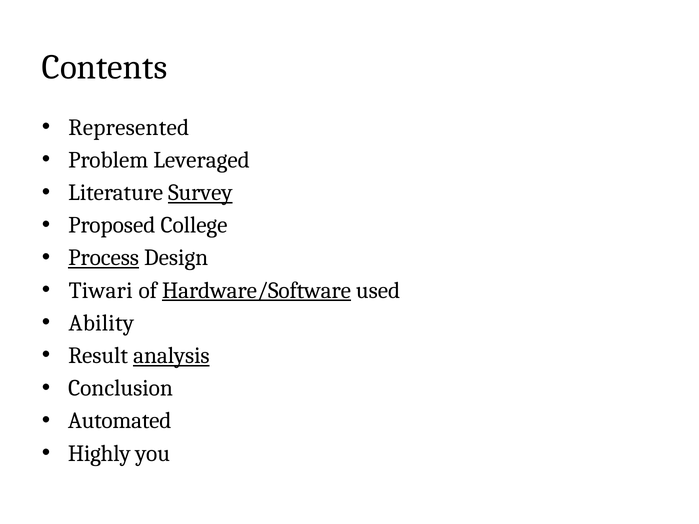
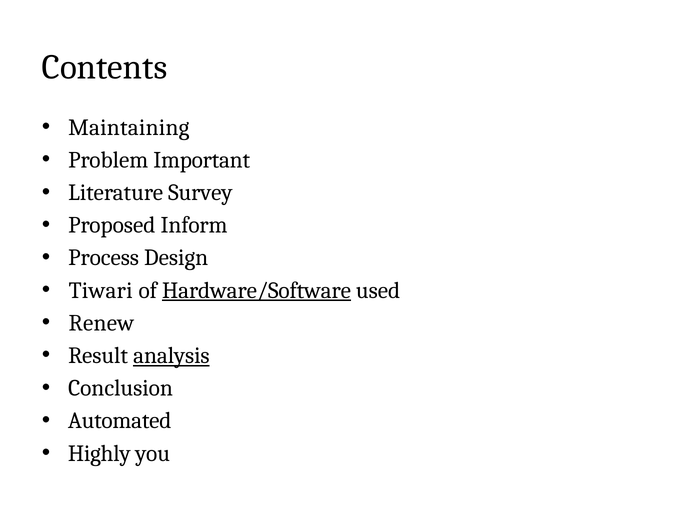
Represented: Represented -> Maintaining
Leveraged: Leveraged -> Important
Survey underline: present -> none
College: College -> Inform
Process underline: present -> none
Ability: Ability -> Renew
